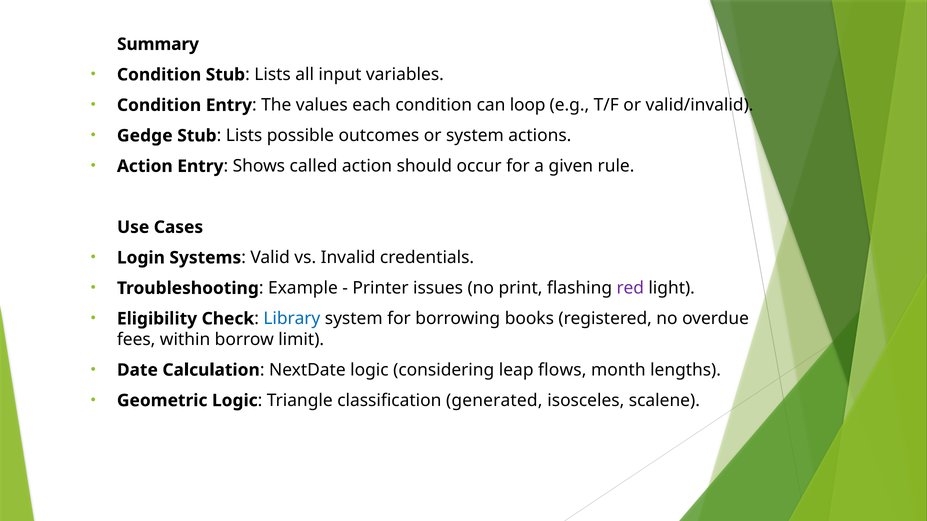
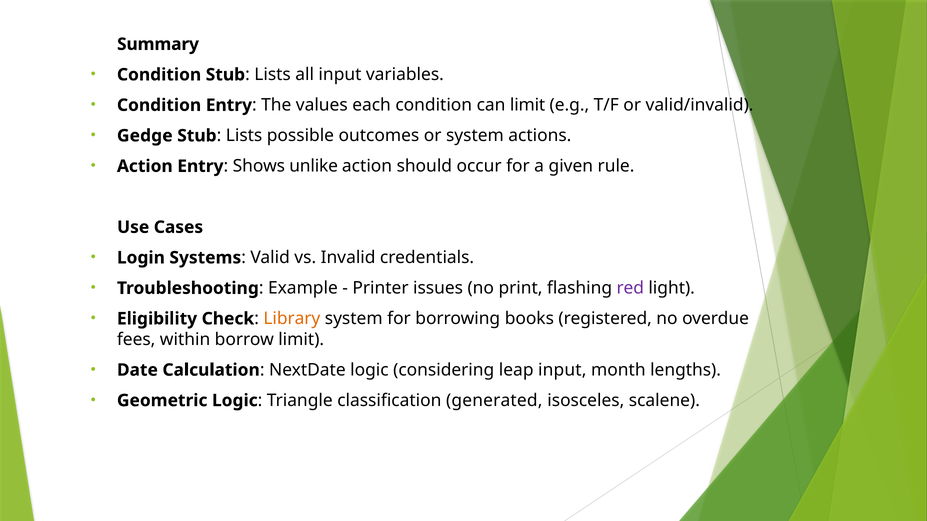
can loop: loop -> limit
called: called -> unlike
Library colour: blue -> orange
leap flows: flows -> input
